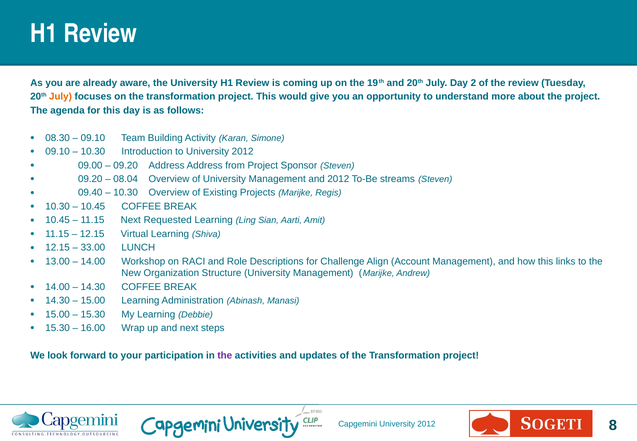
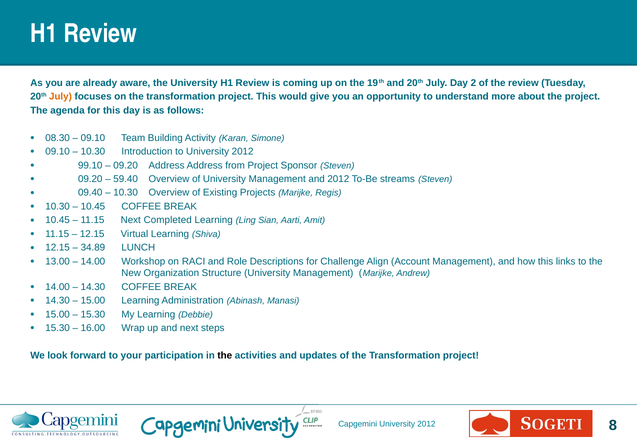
09.00: 09.00 -> 99.10
08.04: 08.04 -> 59.40
Requested: Requested -> Completed
33.00: 33.00 -> 34.89
the at (225, 356) colour: purple -> black
